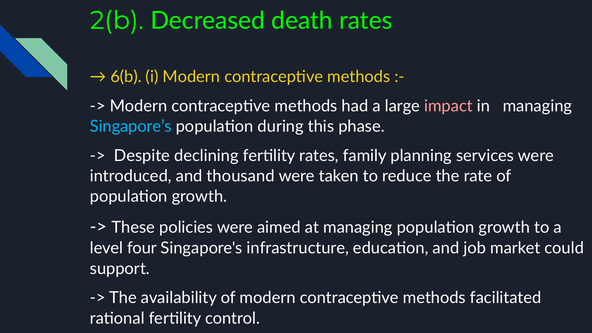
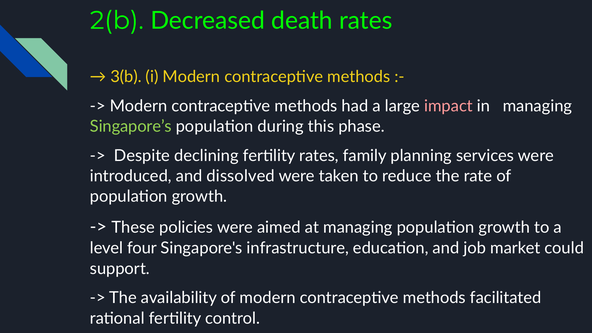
6(b: 6(b -> 3(b
Singapore’s colour: light blue -> light green
thousand: thousand -> dissolved
